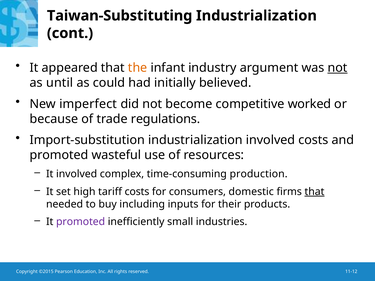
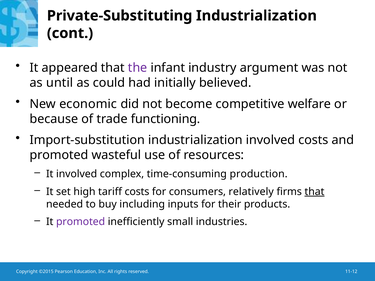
Taiwan-Substituting: Taiwan-Substituting -> Private-Substituting
the colour: orange -> purple
not at (338, 68) underline: present -> none
imperfect: imperfect -> economic
worked: worked -> welfare
regulations: regulations -> functioning
domestic: domestic -> relatively
